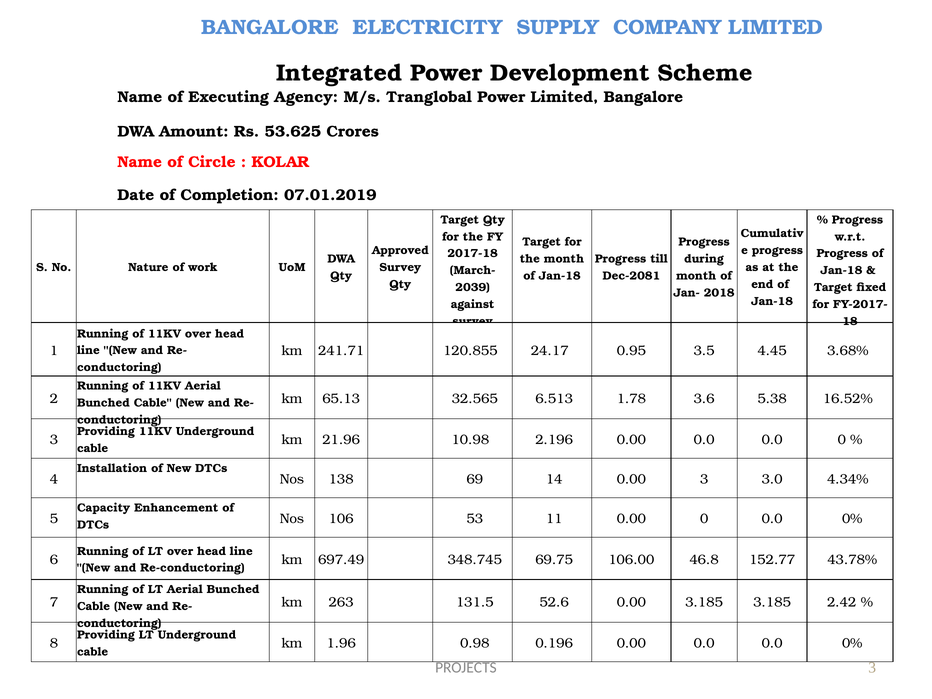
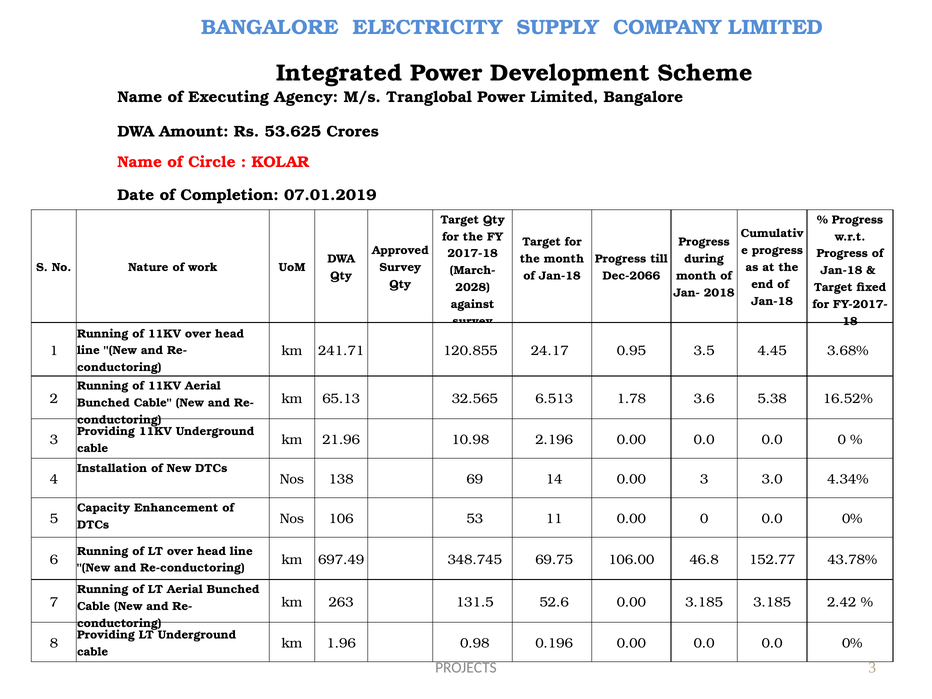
Dec-2081: Dec-2081 -> Dec-2066
2039: 2039 -> 2028
